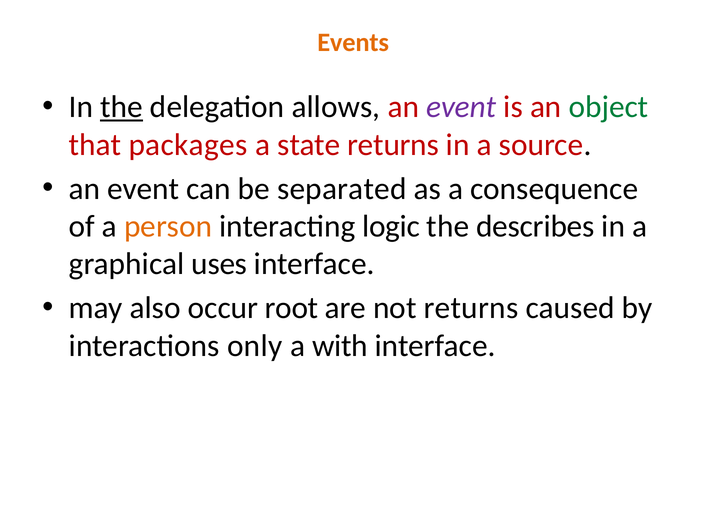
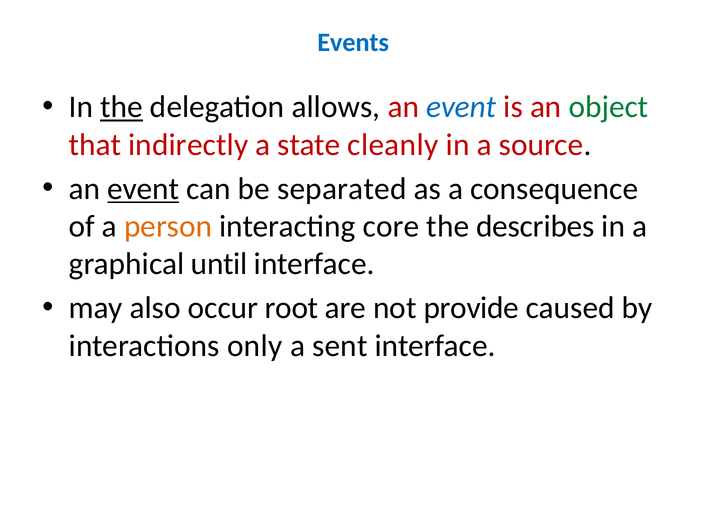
Events colour: orange -> blue
event at (461, 107) colour: purple -> blue
packages: packages -> indirectly
state returns: returns -> cleanly
event at (143, 189) underline: none -> present
logic: logic -> core
uses: uses -> until
not returns: returns -> provide
with: with -> sent
